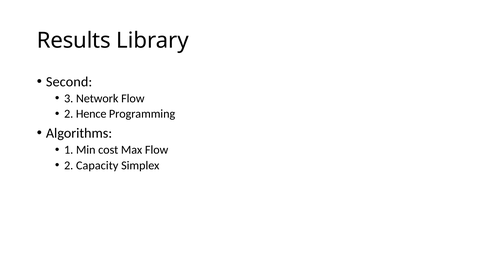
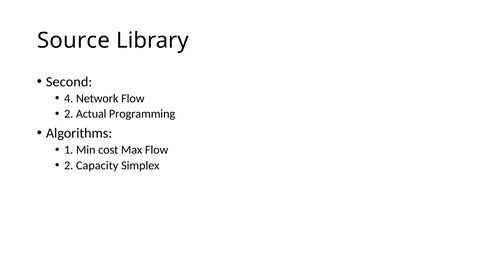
Results: Results -> Source
3: 3 -> 4
Hence: Hence -> Actual
